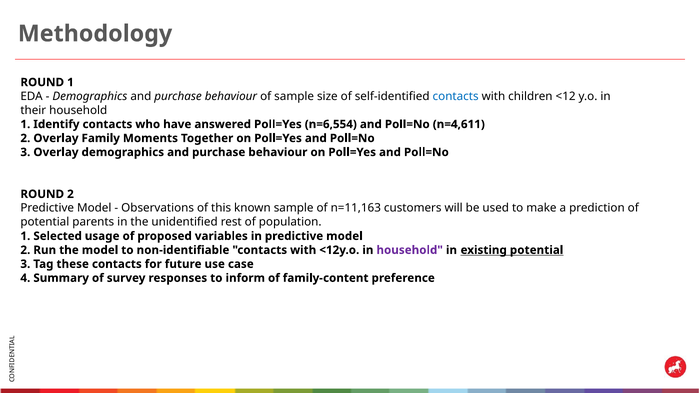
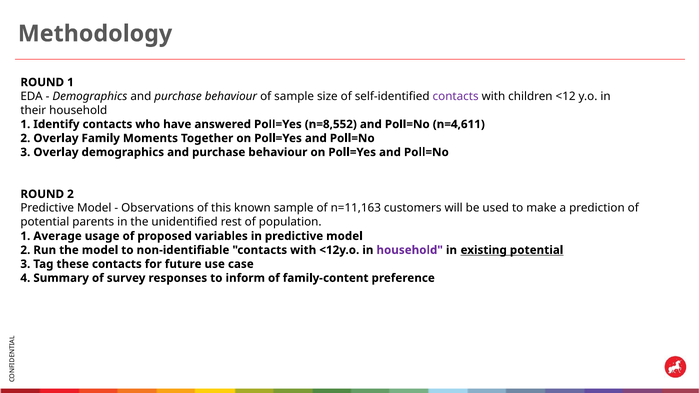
contacts at (456, 96) colour: blue -> purple
n=6,554: n=6,554 -> n=8,552
Selected: Selected -> Average
